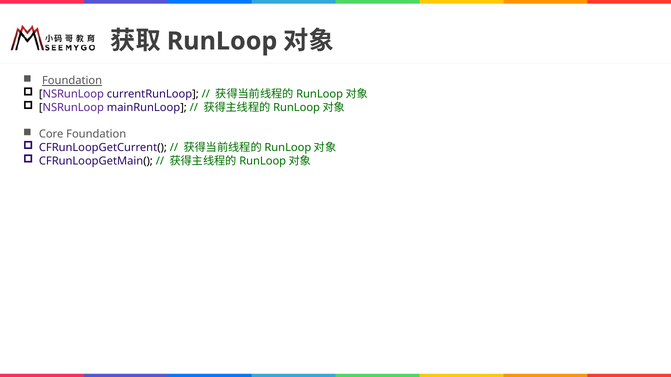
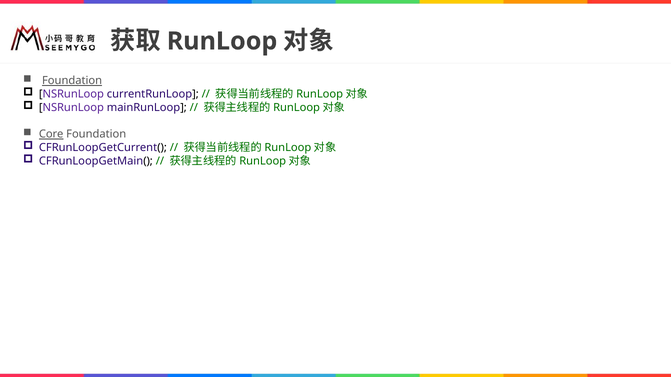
Core underline: none -> present
